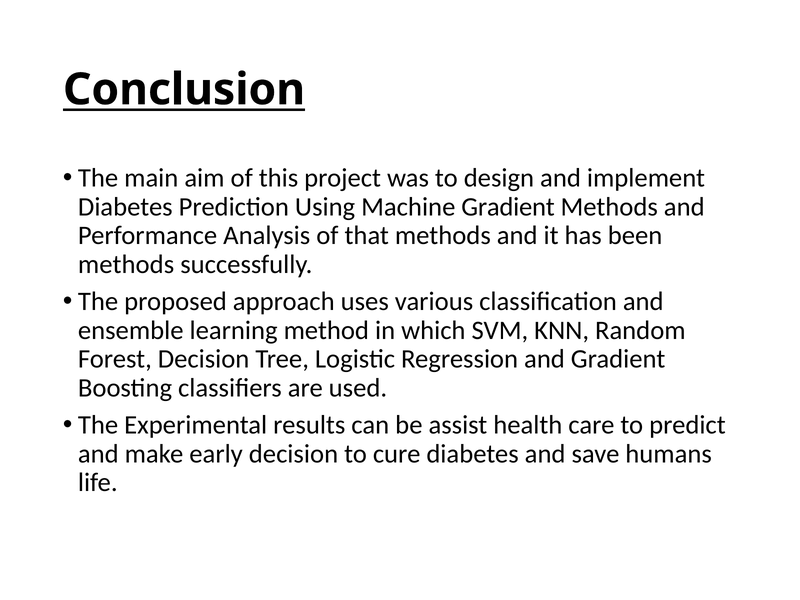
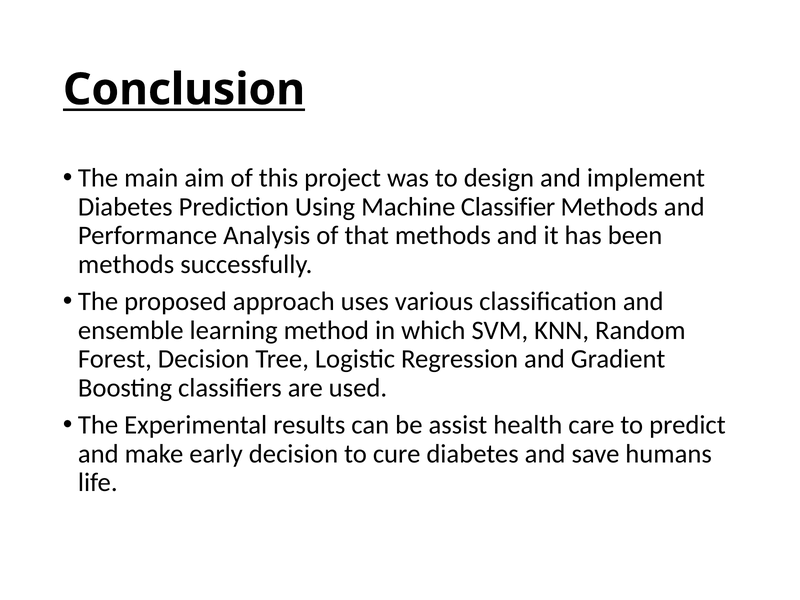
Machine Gradient: Gradient -> Classifier
